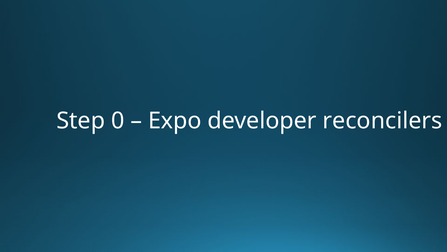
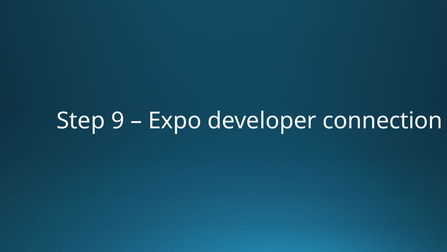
0: 0 -> 9
reconcilers: reconcilers -> connection
